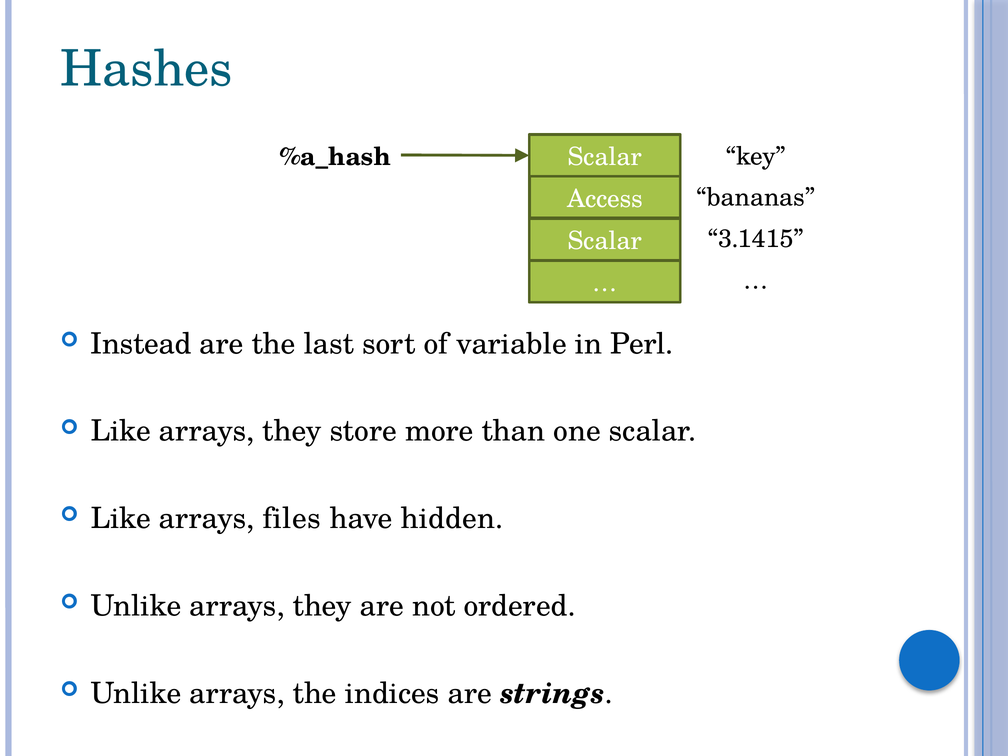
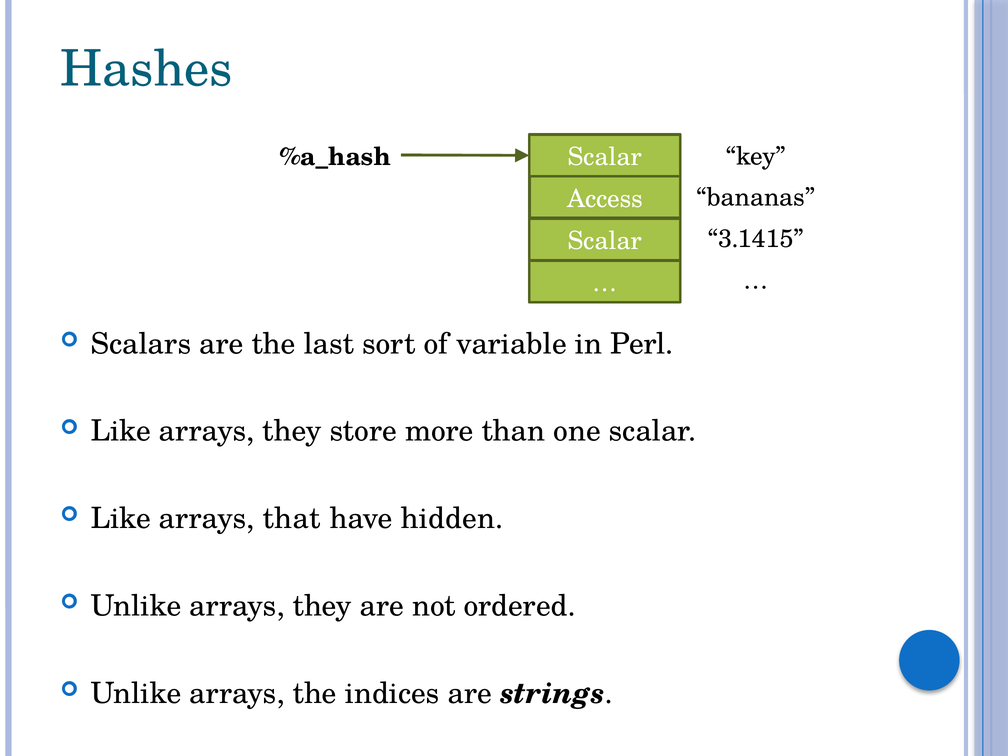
Instead: Instead -> Scalars
files: files -> that
